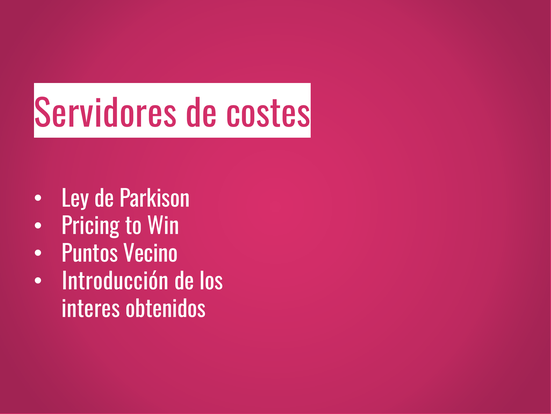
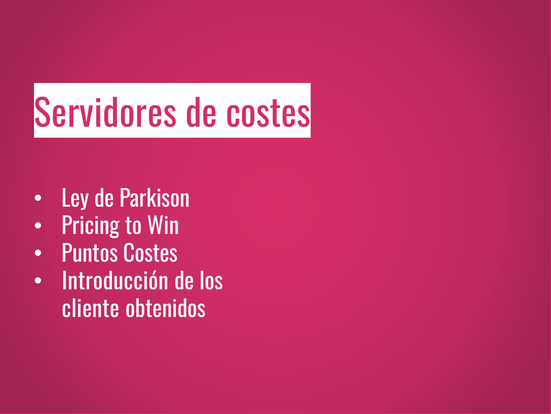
Puntos Vecino: Vecino -> Costes
interes: interes -> cliente
